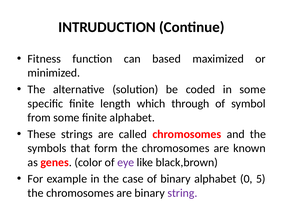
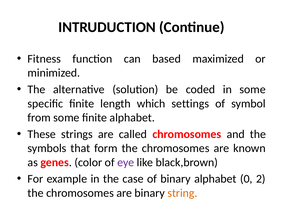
through: through -> settings
5: 5 -> 2
string colour: purple -> orange
